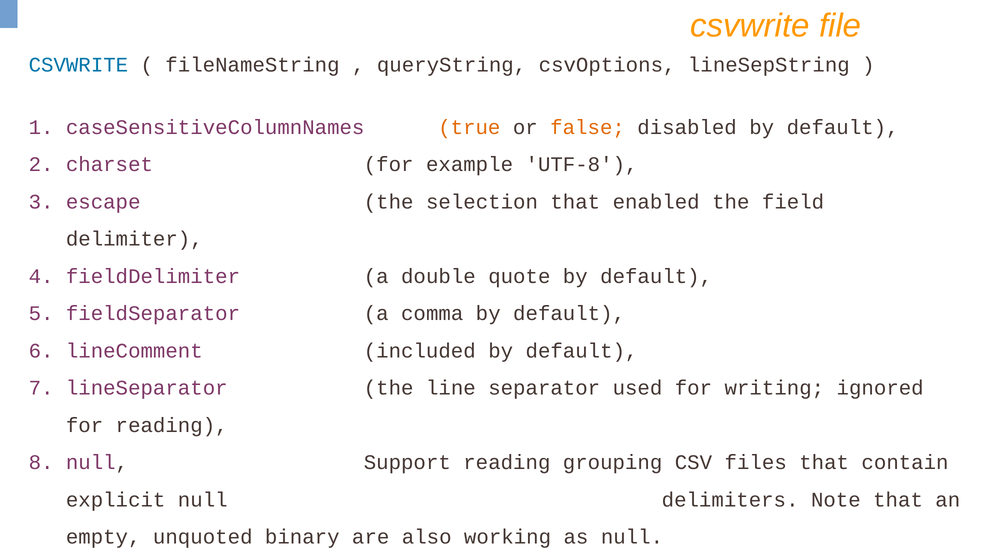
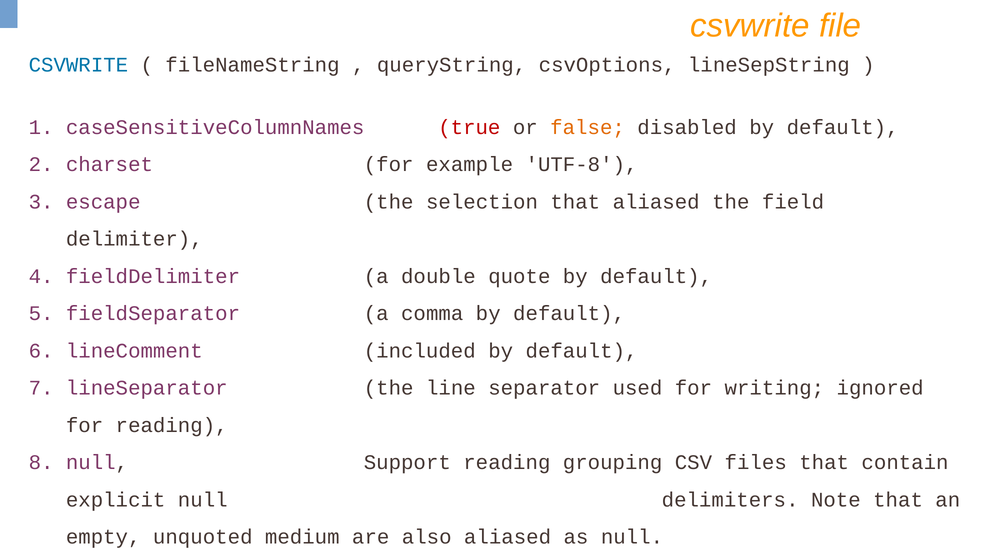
true at (469, 127) colour: orange -> red
that enabled: enabled -> aliased
binary: binary -> medium
also working: working -> aliased
